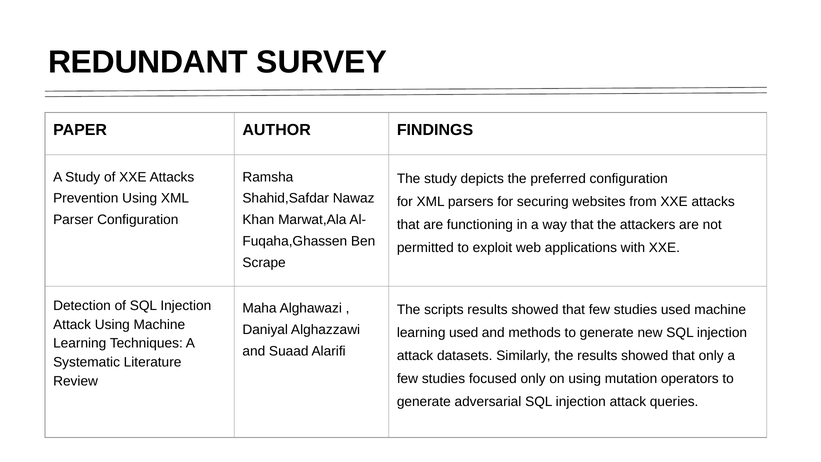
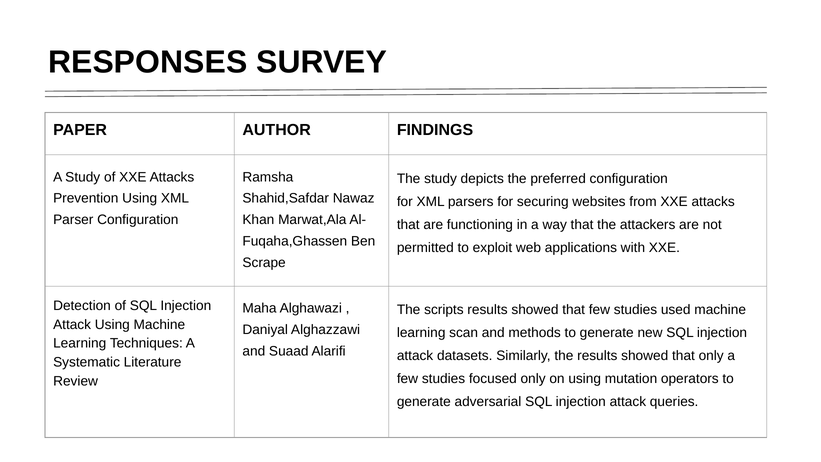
REDUNDANT: REDUNDANT -> RESPONSES
learning used: used -> scan
